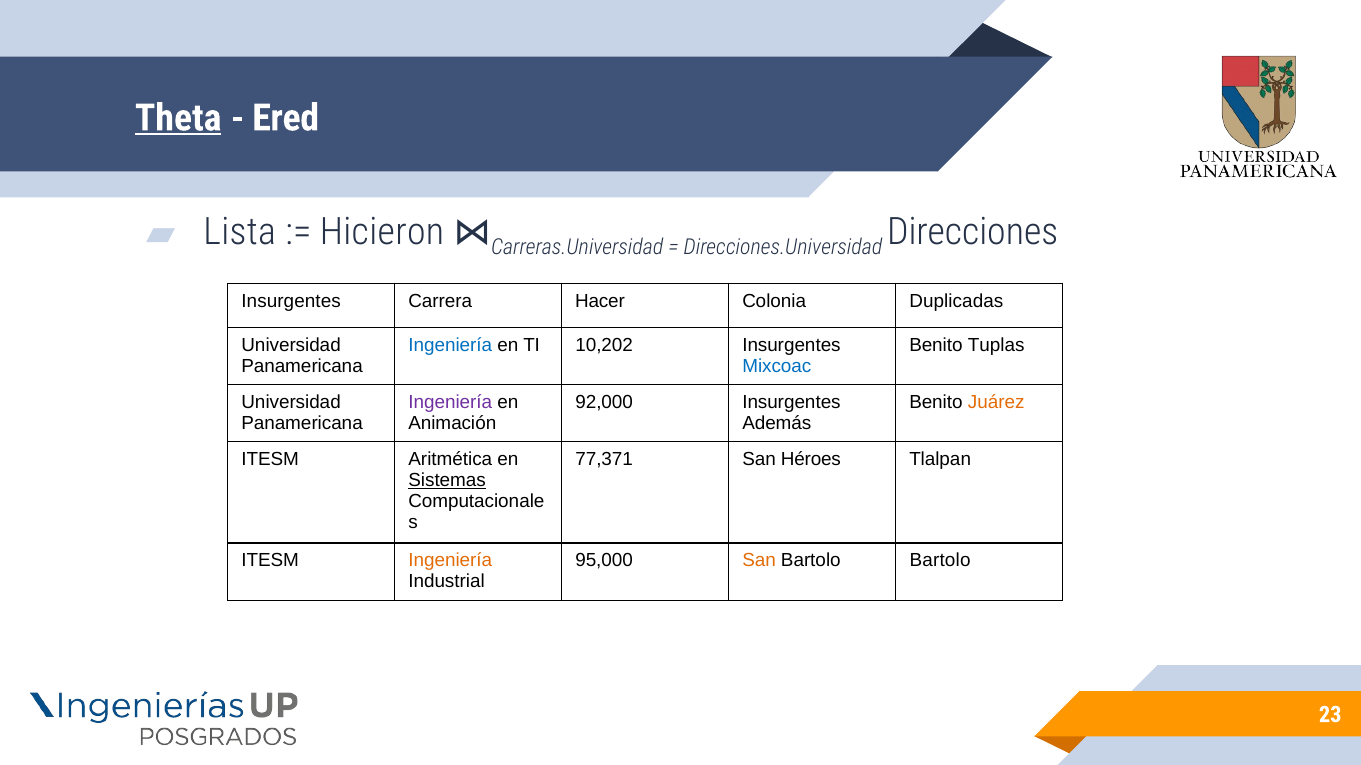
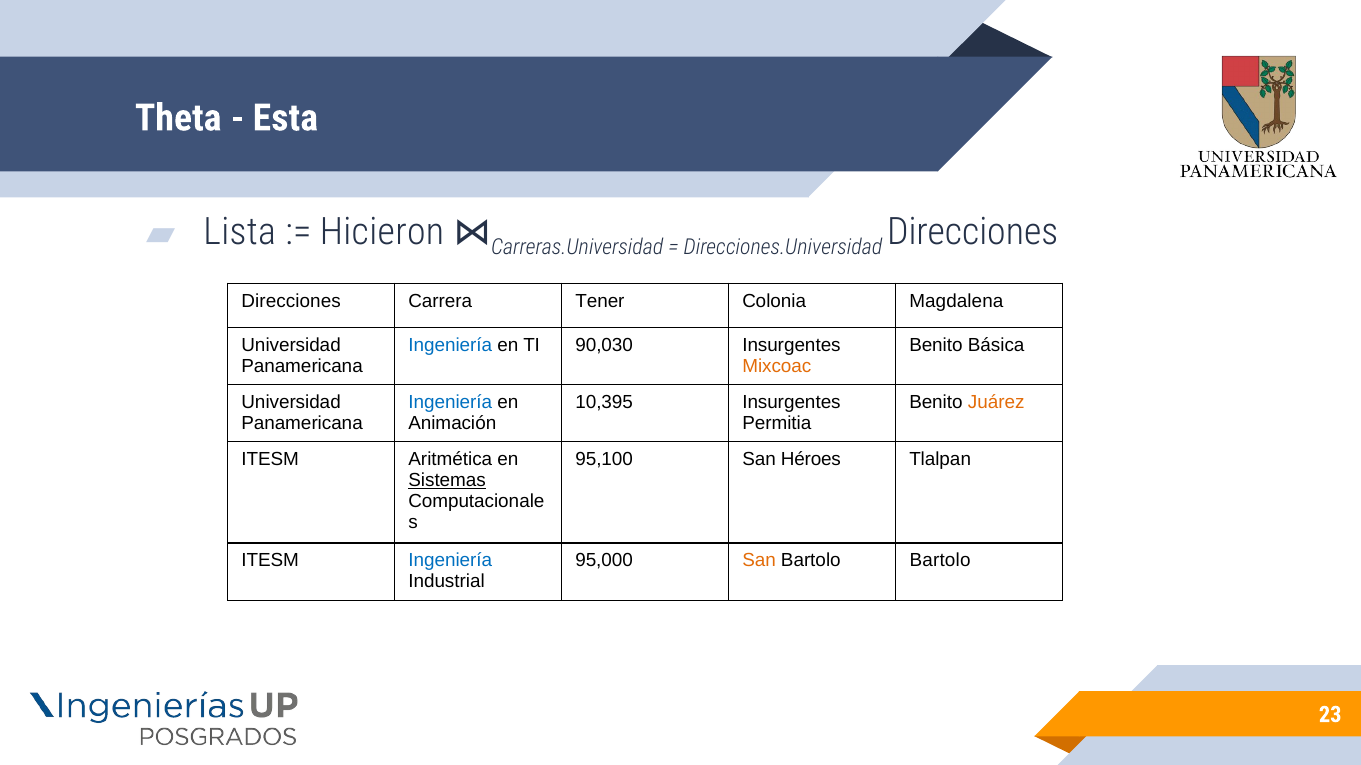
Theta underline: present -> none
Ered: Ered -> Esta
Insurgentes at (291, 301): Insurgentes -> Direcciones
Hacer: Hacer -> Tener
Duplicadas: Duplicadas -> Magdalena
10,202: 10,202 -> 90,030
Tuplas: Tuplas -> Básica
Mixcoac colour: blue -> orange
Ingeniería at (450, 403) colour: purple -> blue
92,000: 92,000 -> 10,395
Además: Además -> Permitia
77,371: 77,371 -> 95,100
Ingeniería at (450, 561) colour: orange -> blue
